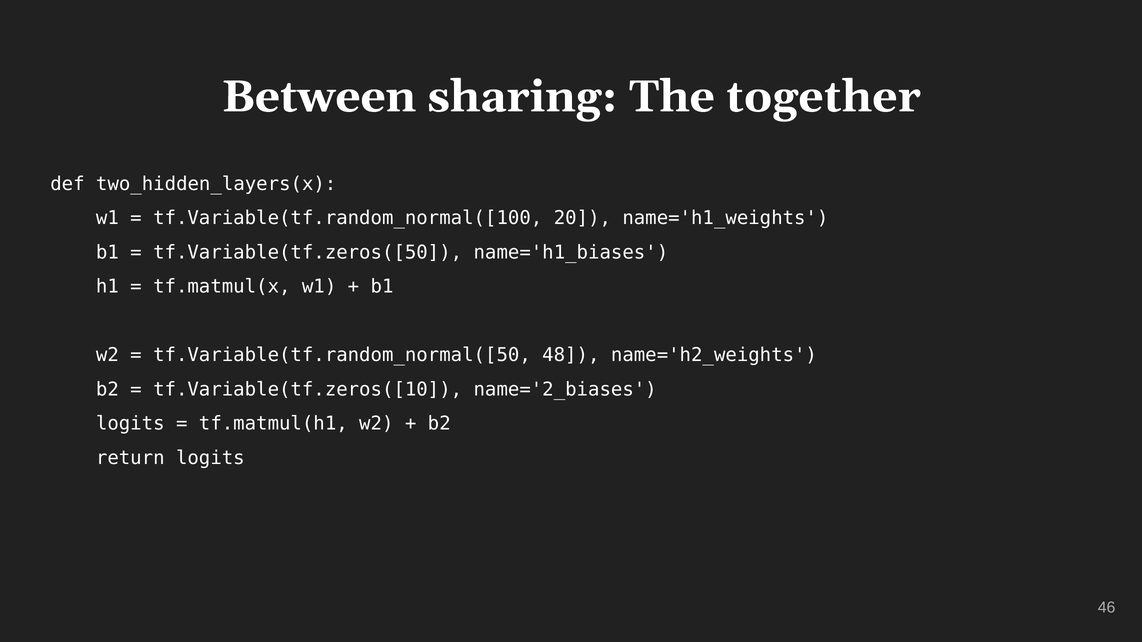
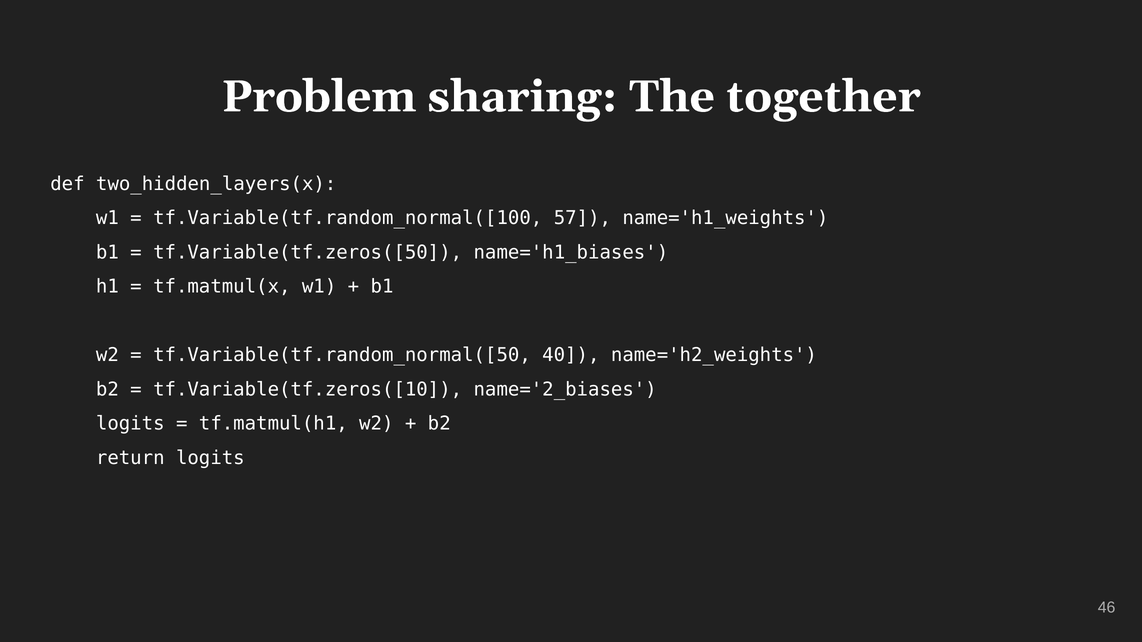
Between: Between -> Problem
20: 20 -> 57
48: 48 -> 40
